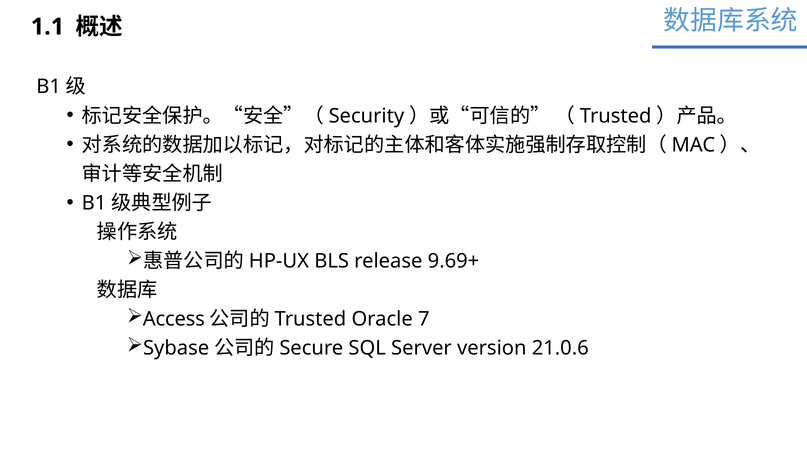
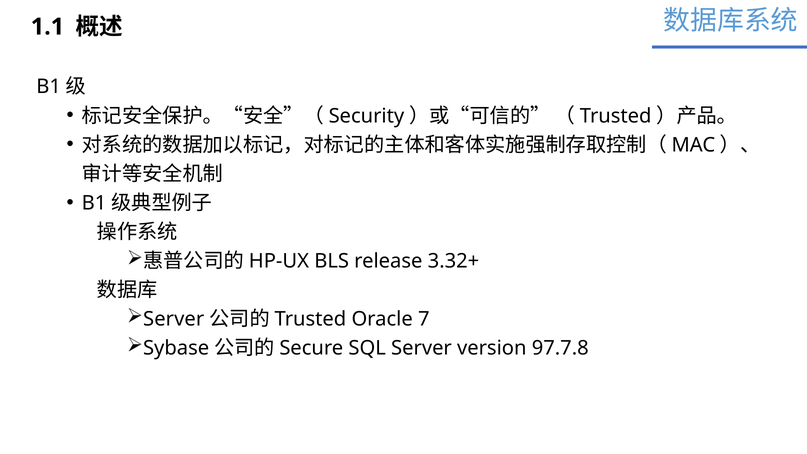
9.69+: 9.69+ -> 3.32+
Access at (174, 319): Access -> Server
21.0.6: 21.0.6 -> 97.7.8
